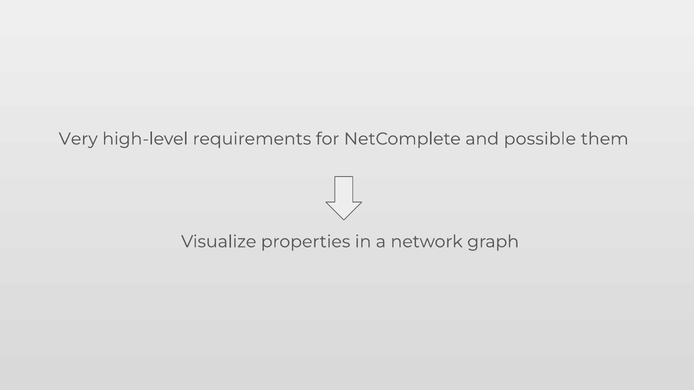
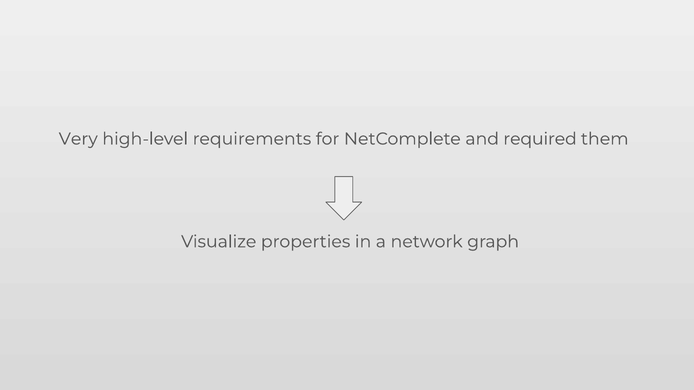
possible: possible -> required
